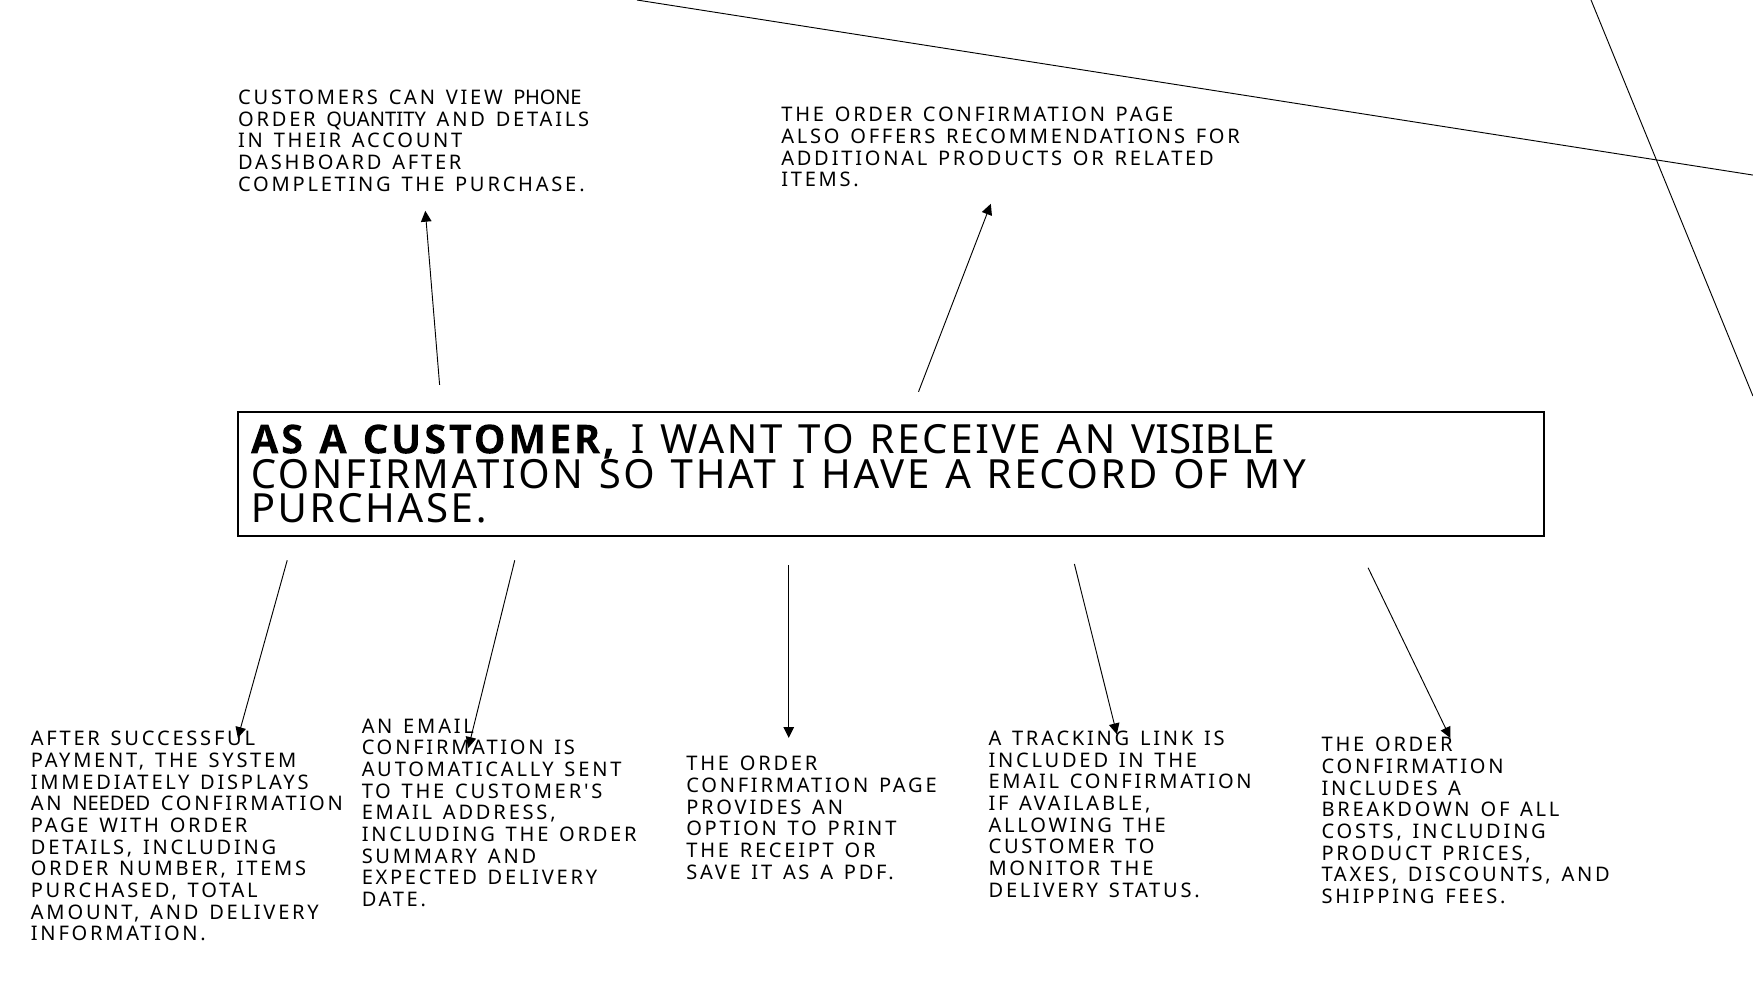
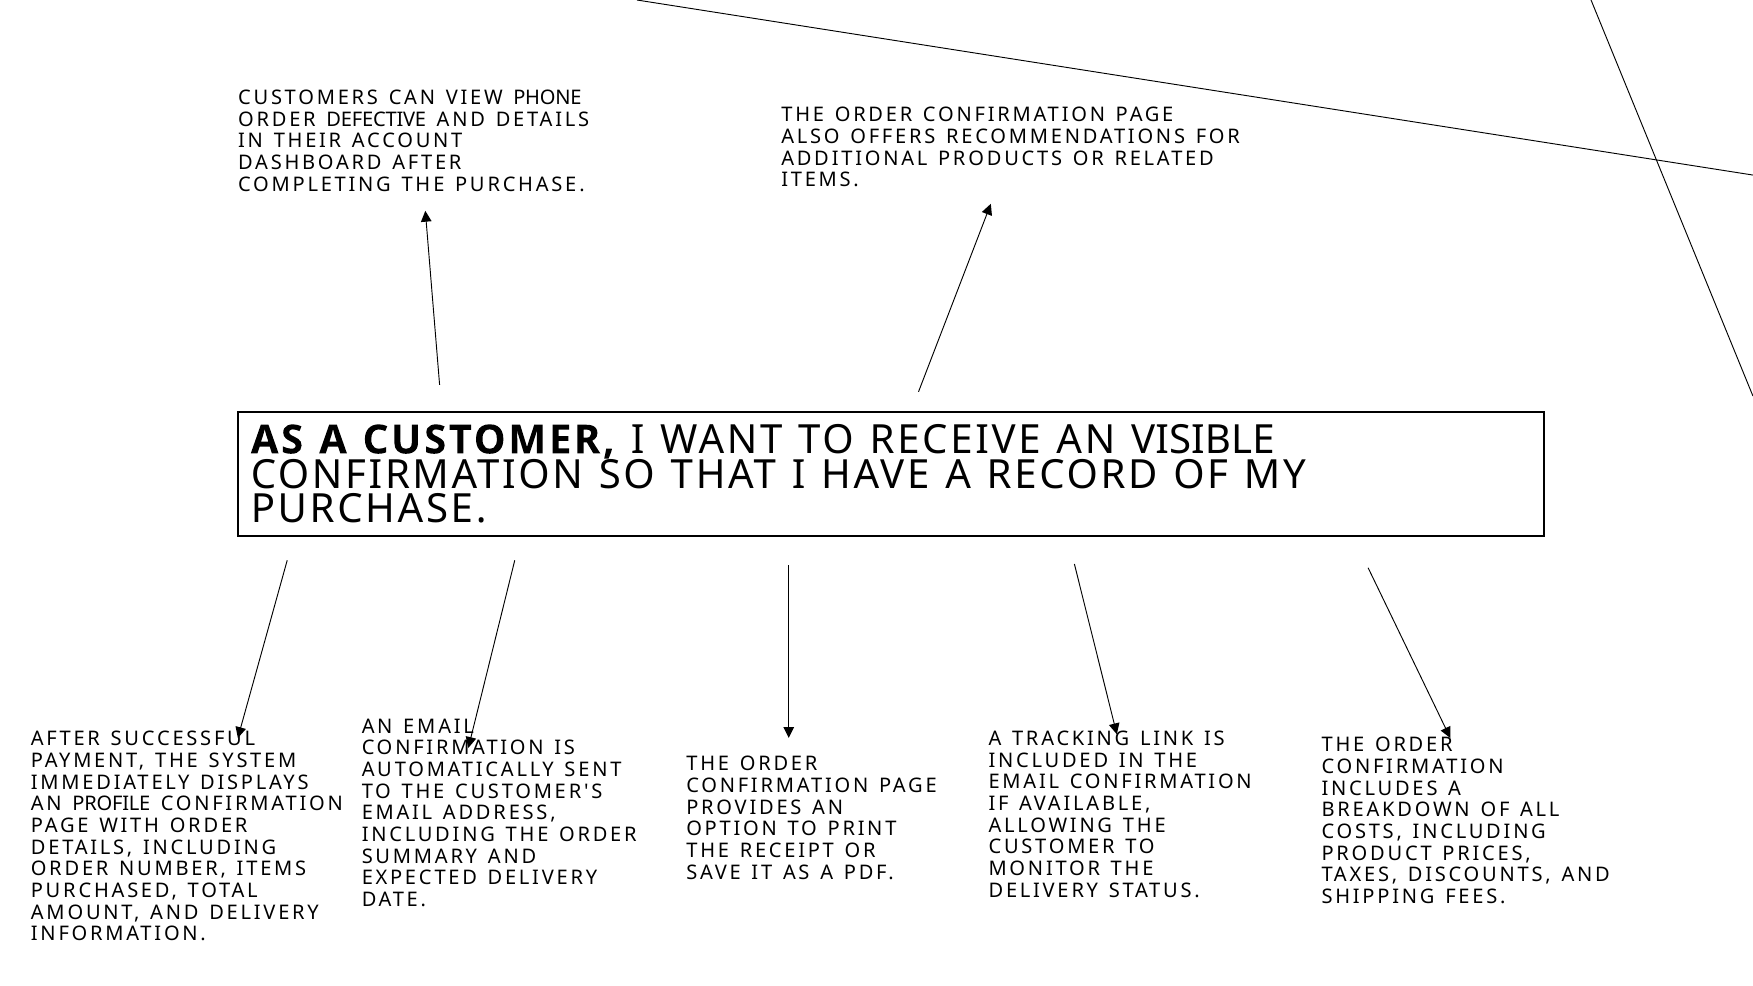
QUANTITY: QUANTITY -> DEFECTIVE
NEEDED: NEEDED -> PROFILE
